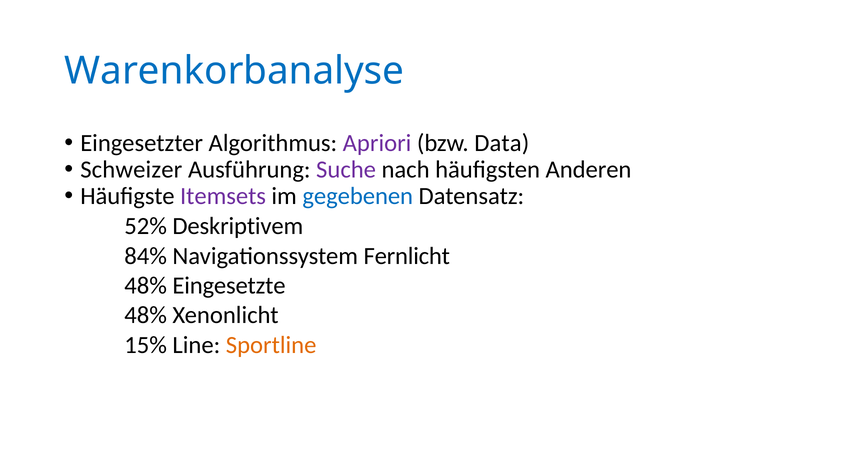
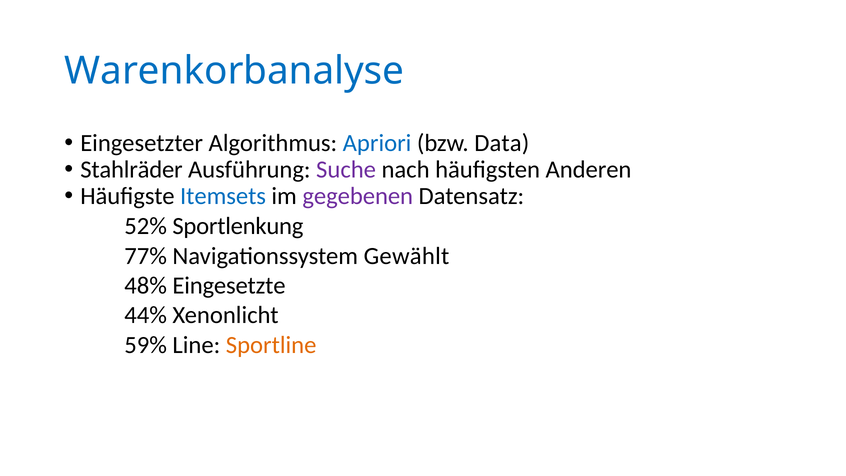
Apriori colour: purple -> blue
Schweizer: Schweizer -> Stahlräder
Itemsets colour: purple -> blue
gegebenen colour: blue -> purple
Deskriptivem: Deskriptivem -> Sportlenkung
84%: 84% -> 77%
Fernlicht: Fernlicht -> Gewählt
48% at (146, 315): 48% -> 44%
15%: 15% -> 59%
